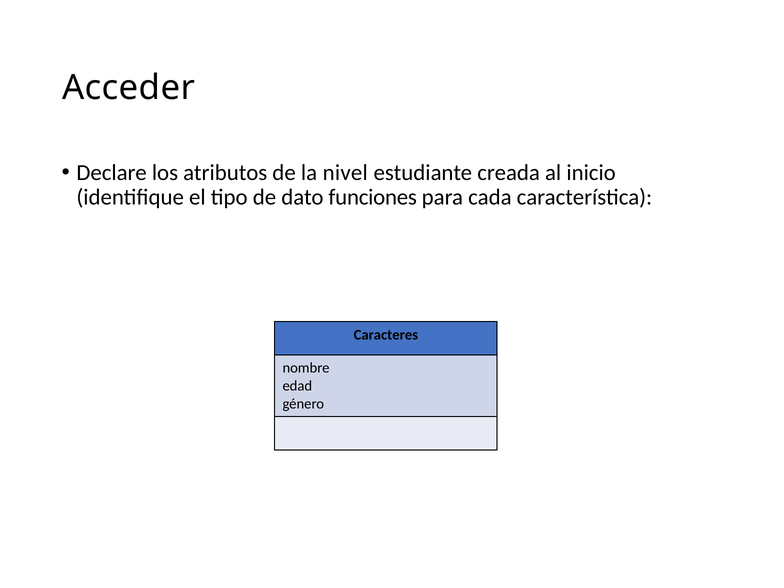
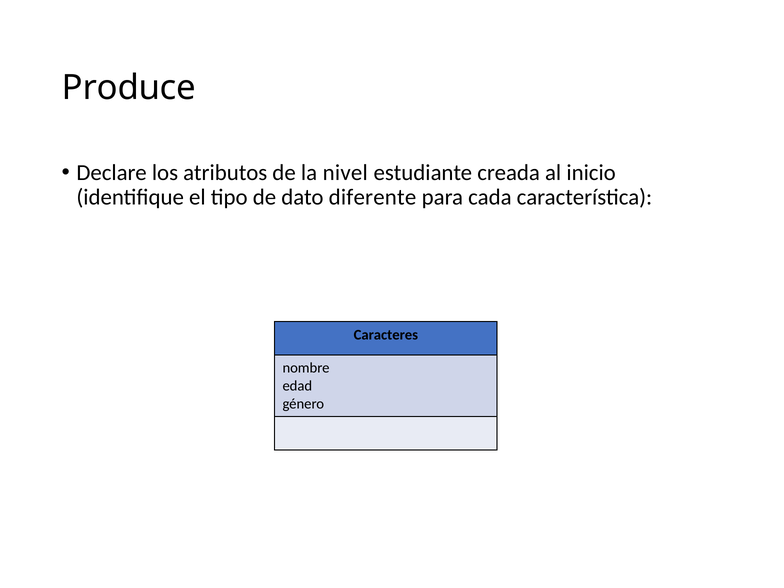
Acceder: Acceder -> Produce
funciones: funciones -> diferente
